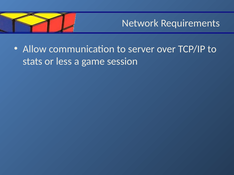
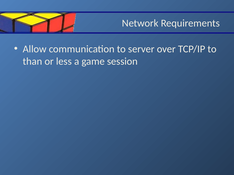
stats: stats -> than
